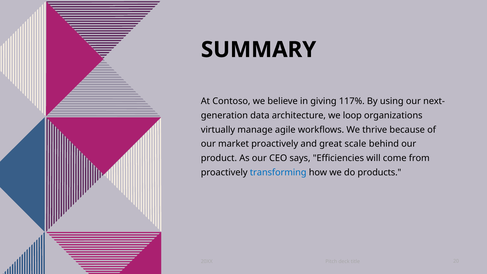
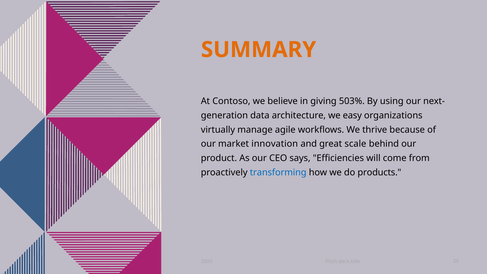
SUMMARY colour: black -> orange
117%: 117% -> 503%
loop: loop -> easy
market proactively: proactively -> innovation
